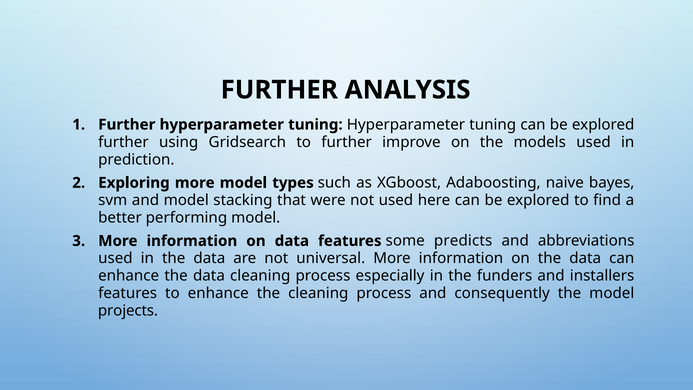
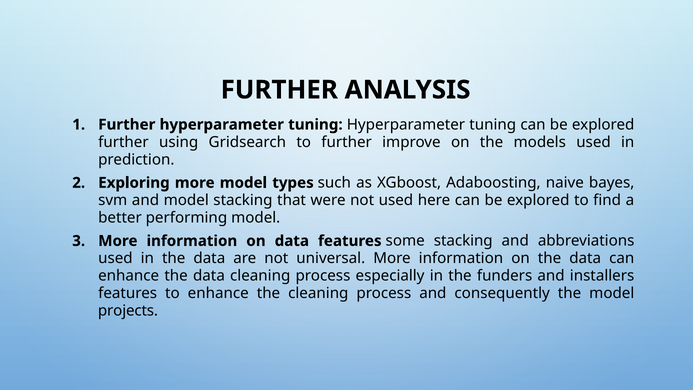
some predicts: predicts -> stacking
